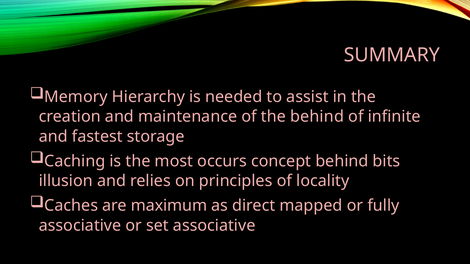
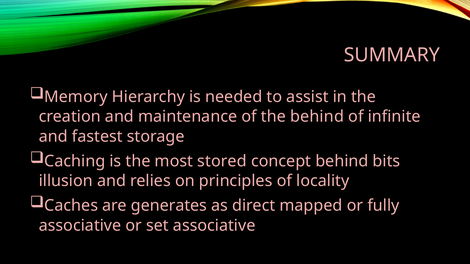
occurs: occurs -> stored
maximum: maximum -> generates
